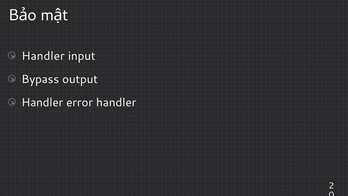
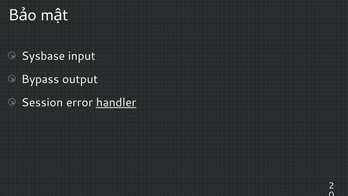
Handler at (43, 56): Handler -> Sysbase
Handler at (42, 102): Handler -> Session
handler at (116, 102) underline: none -> present
